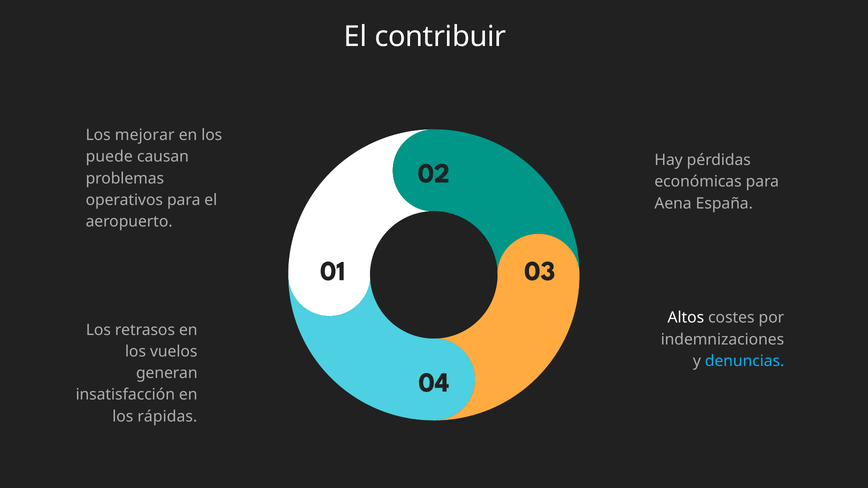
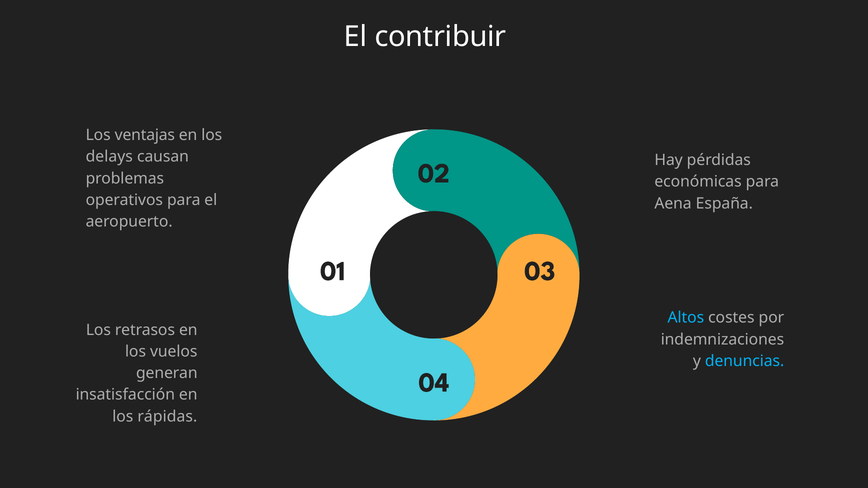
mejorar: mejorar -> ventajas
puede: puede -> delays
Altos colour: white -> light blue
